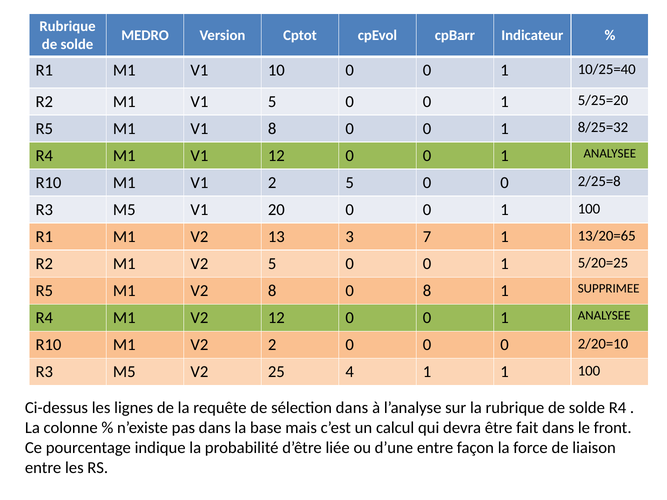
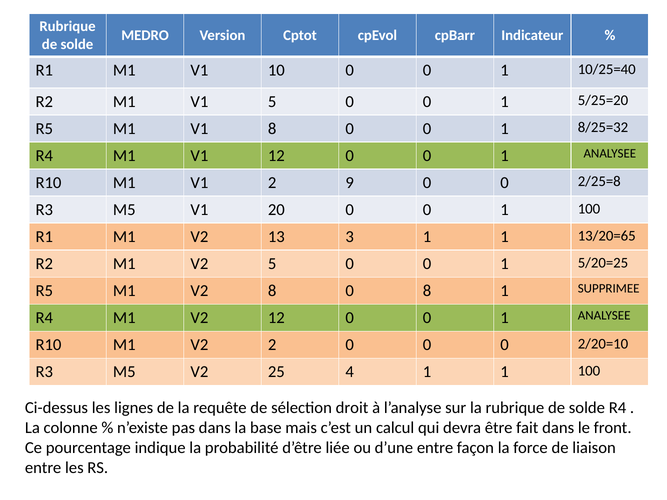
2 5: 5 -> 9
3 7: 7 -> 1
sélection dans: dans -> droit
